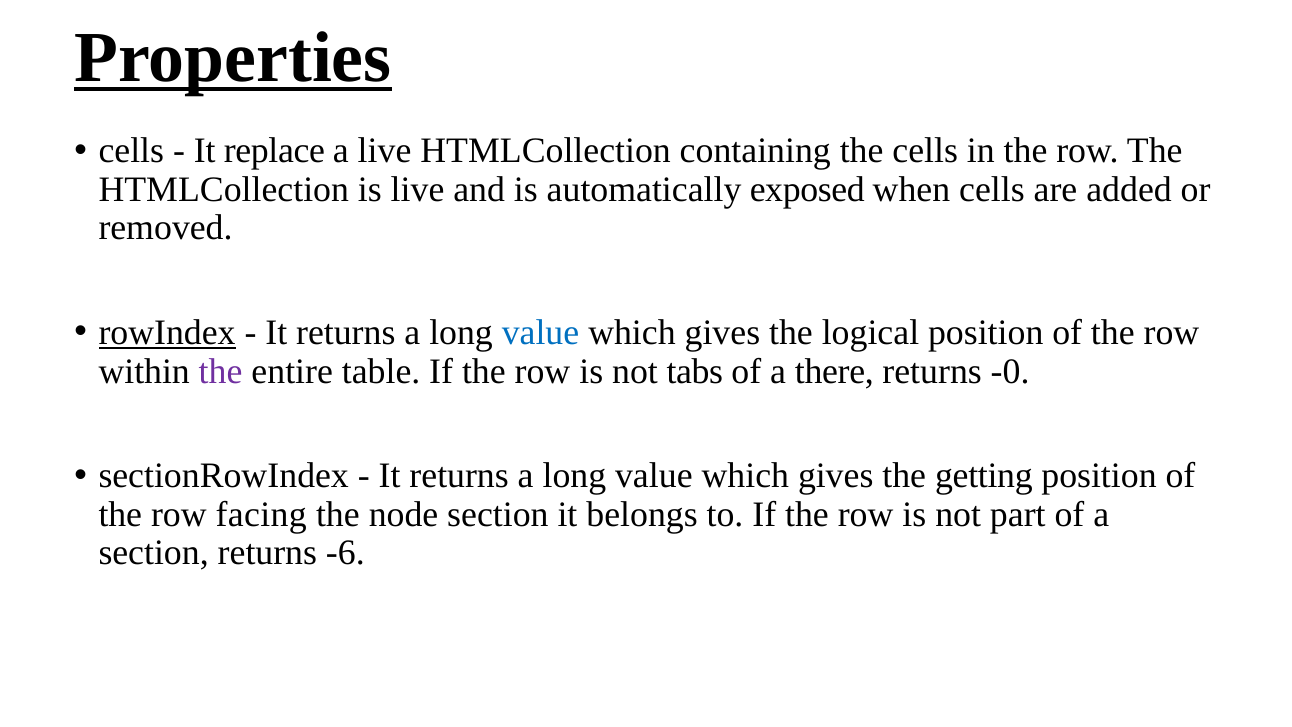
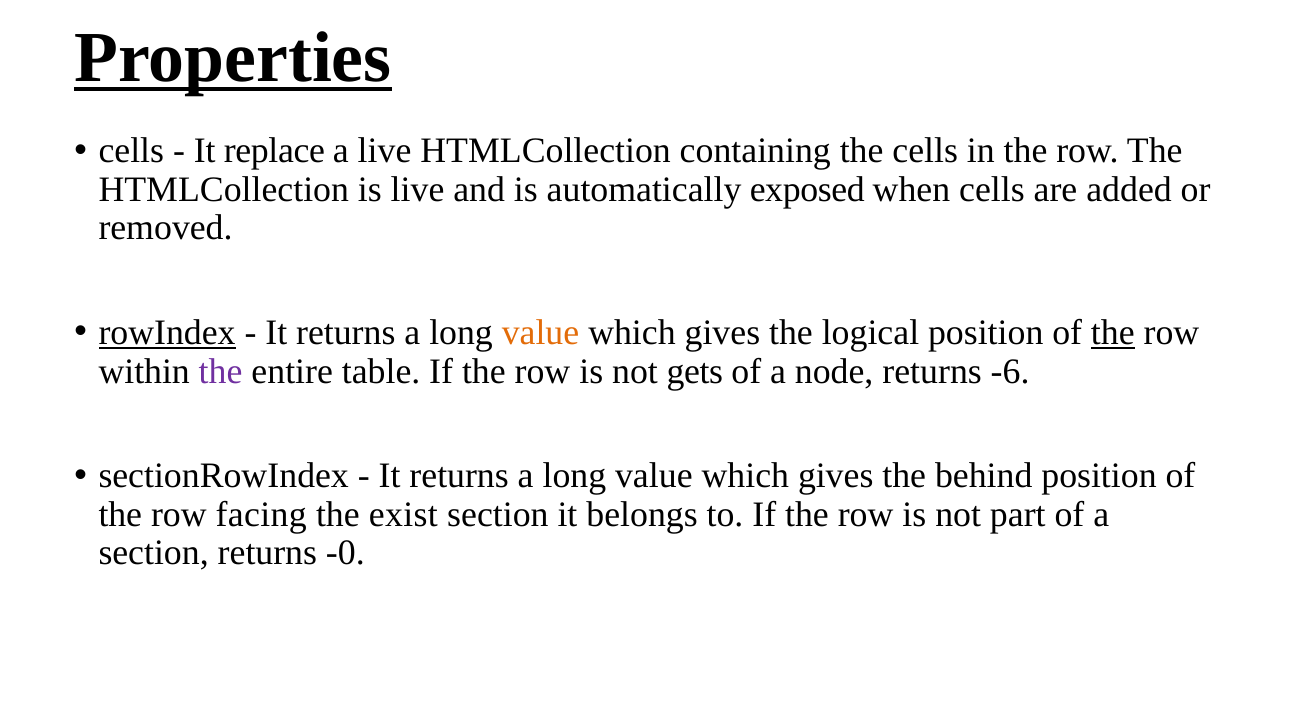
value at (541, 332) colour: blue -> orange
the at (1113, 332) underline: none -> present
tabs: tabs -> gets
there: there -> node
-0: -0 -> -6
getting: getting -> behind
node: node -> exist
-6: -6 -> -0
